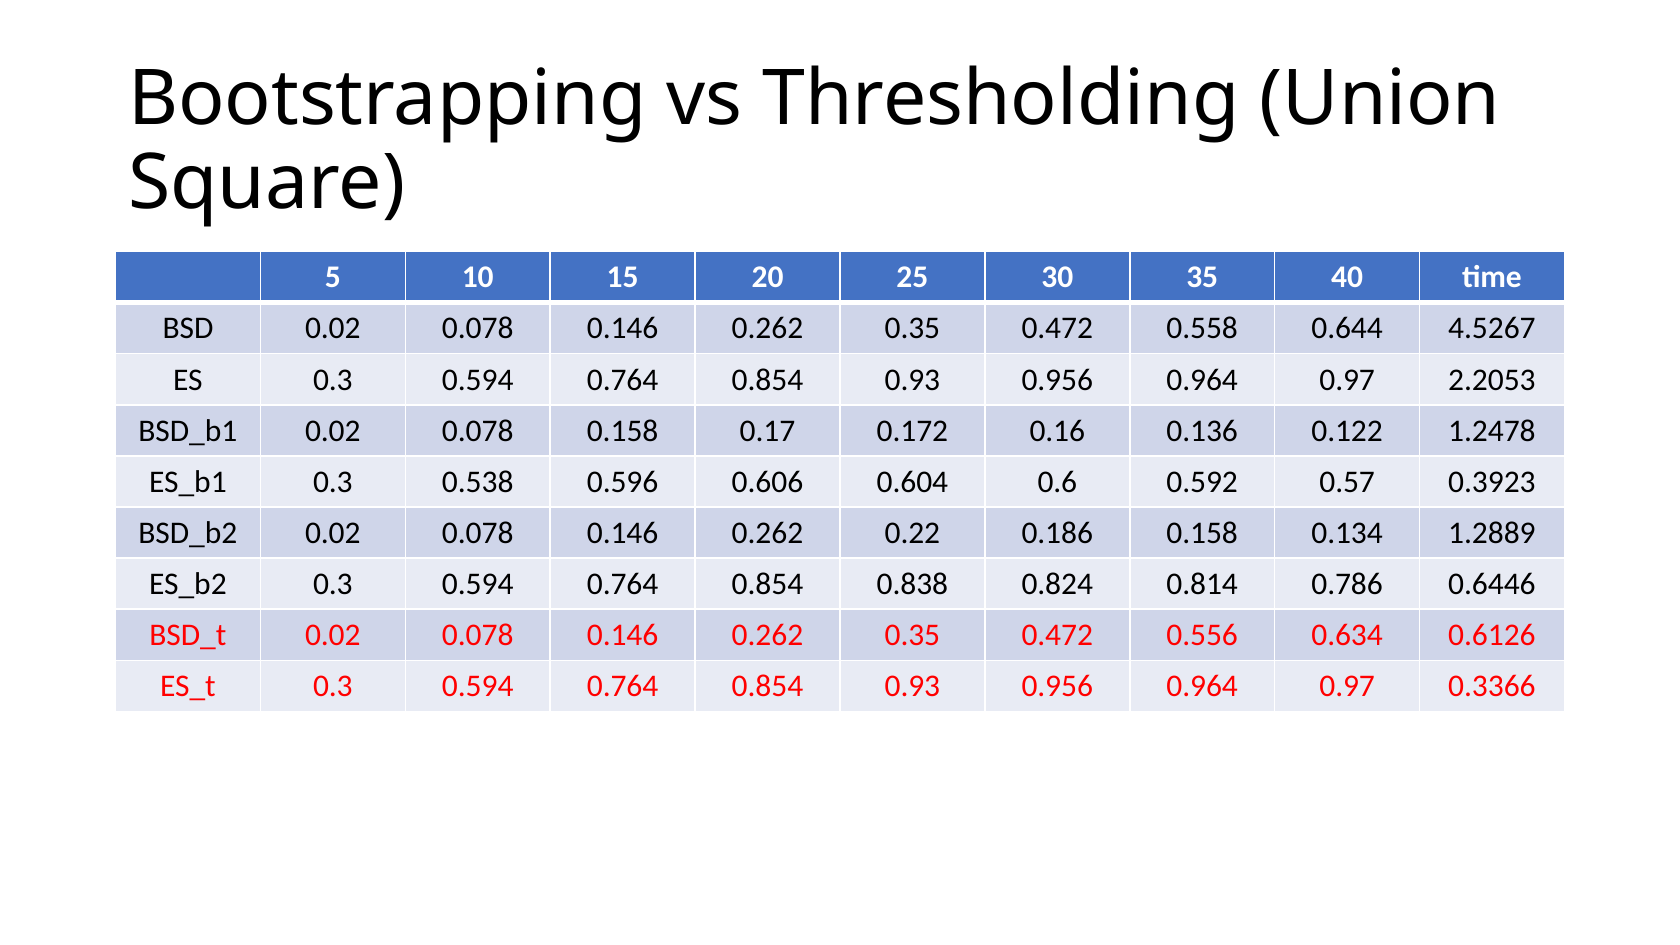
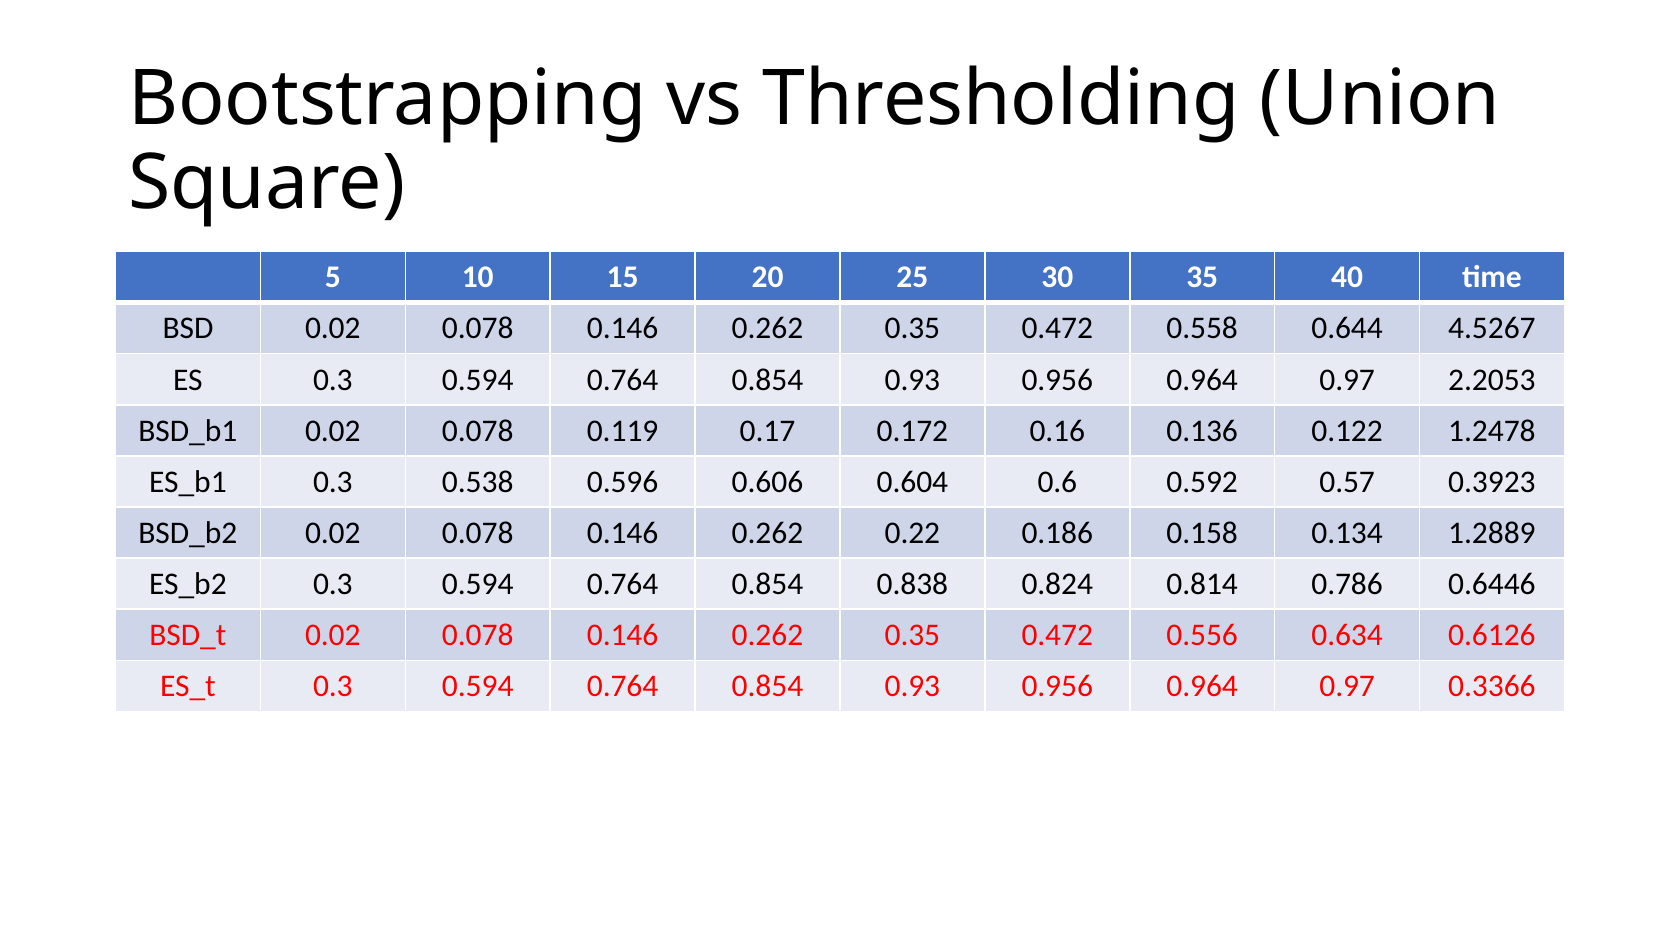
0.078 0.158: 0.158 -> 0.119
